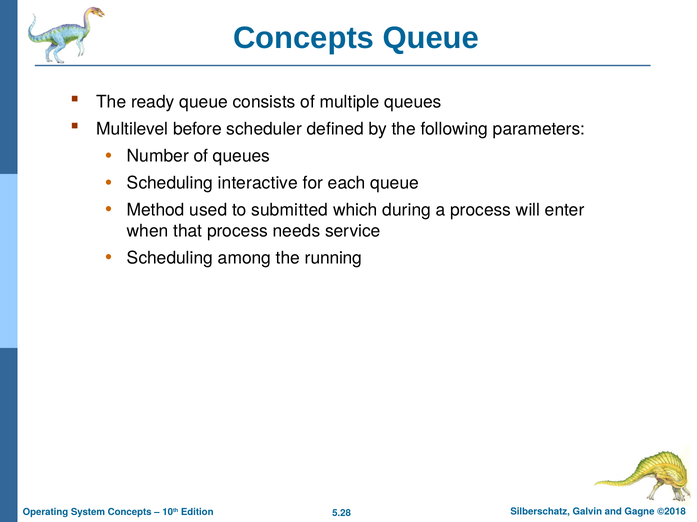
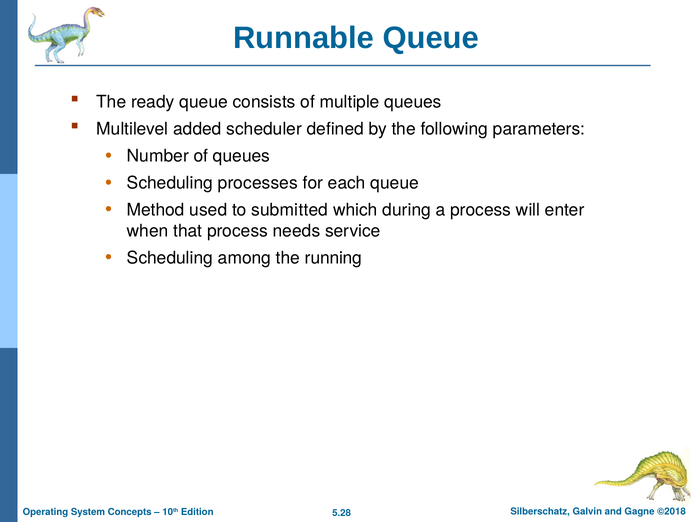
Concepts at (304, 38): Concepts -> Runnable
before: before -> added
interactive: interactive -> processes
